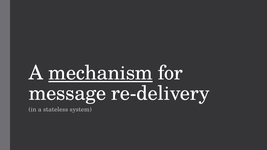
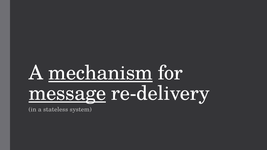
message underline: none -> present
